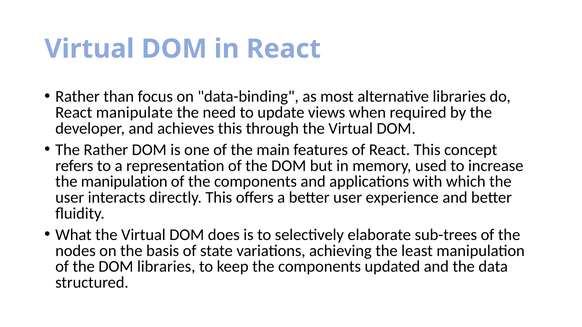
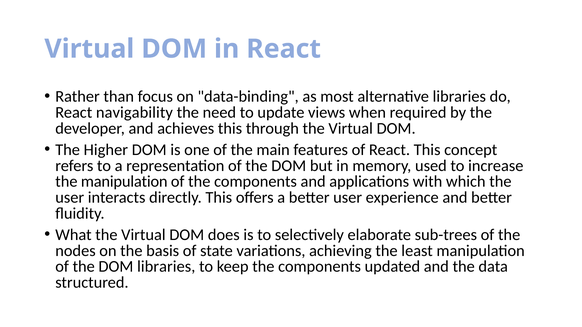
manipulate: manipulate -> navigability
The Rather: Rather -> Higher
